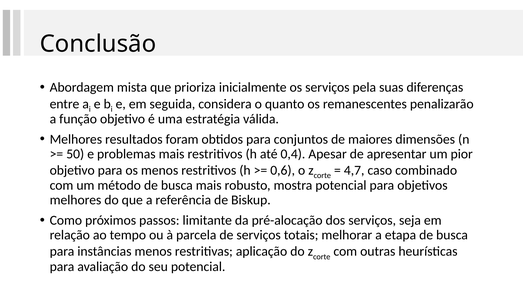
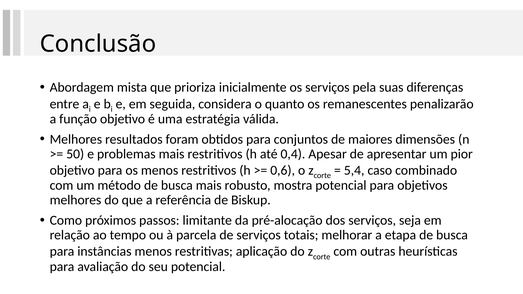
4,7: 4,7 -> 5,4
